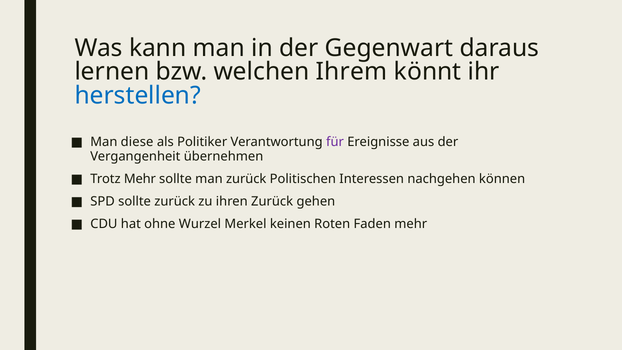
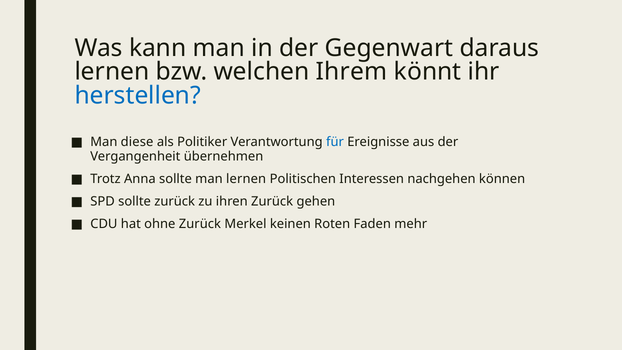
für colour: purple -> blue
Trotz Mehr: Mehr -> Anna
man zurück: zurück -> lernen
ohne Wurzel: Wurzel -> Zurück
